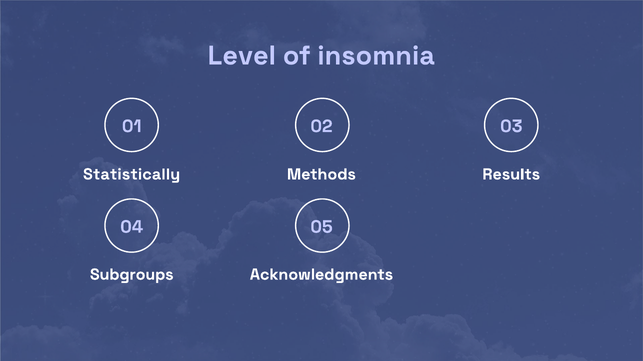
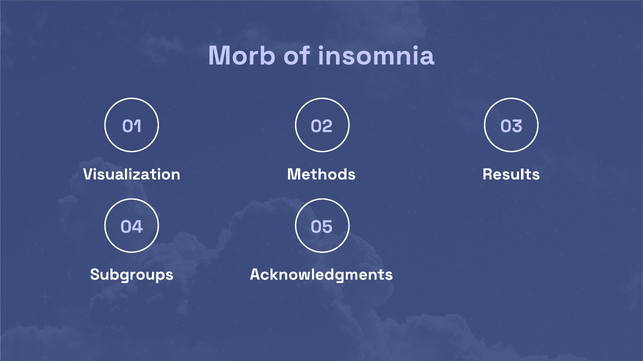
Level: Level -> Morb
Statistically: Statistically -> Visualization
